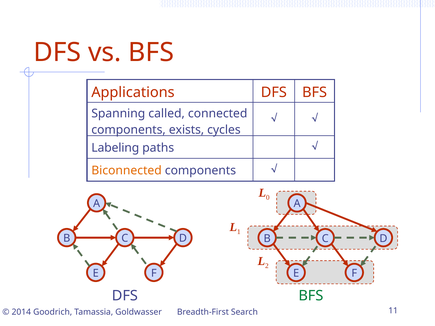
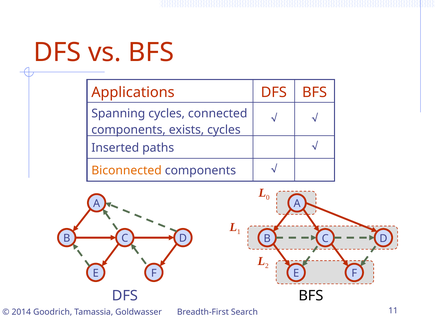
Spanning called: called -> cycles
Labeling: Labeling -> Inserted
BFS at (311, 296) colour: green -> black
